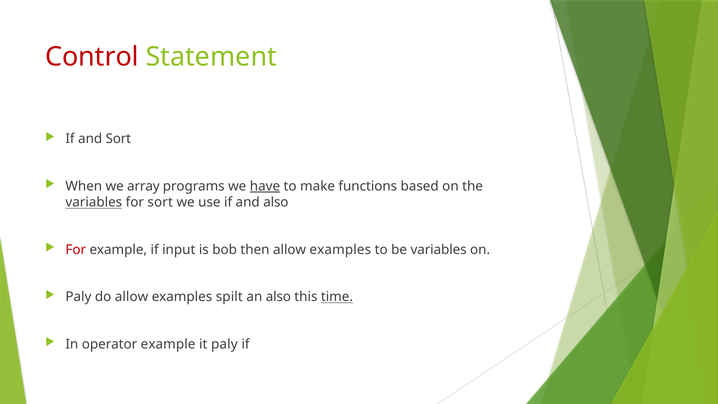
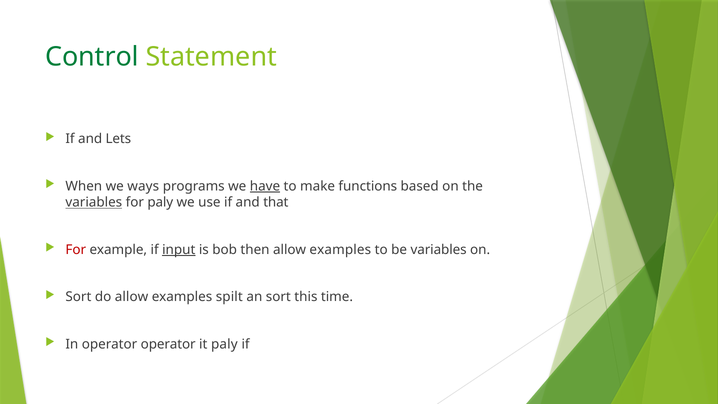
Control colour: red -> green
and Sort: Sort -> Lets
array: array -> ways
for sort: sort -> paly
and also: also -> that
input underline: none -> present
Paly at (78, 297): Paly -> Sort
an also: also -> sort
time underline: present -> none
operator example: example -> operator
